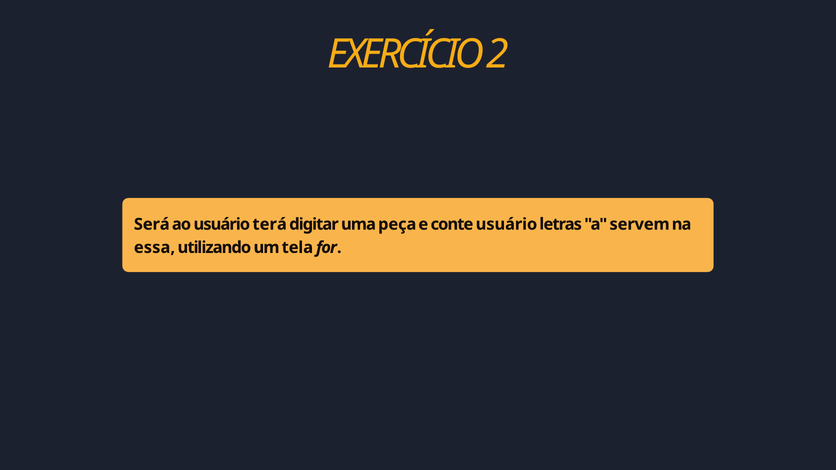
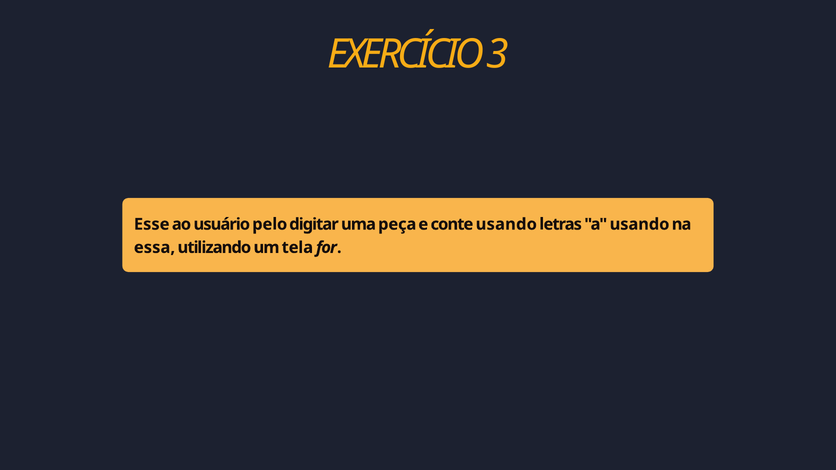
2: 2 -> 3
Será: Será -> Esse
terá: terá -> pelo
conte usuário: usuário -> usando
a servem: servem -> usando
